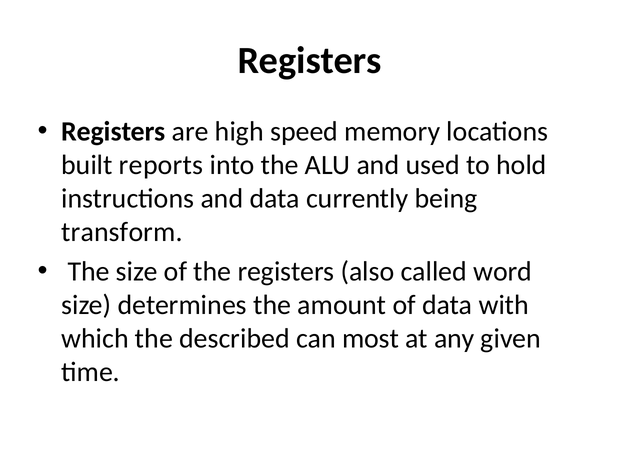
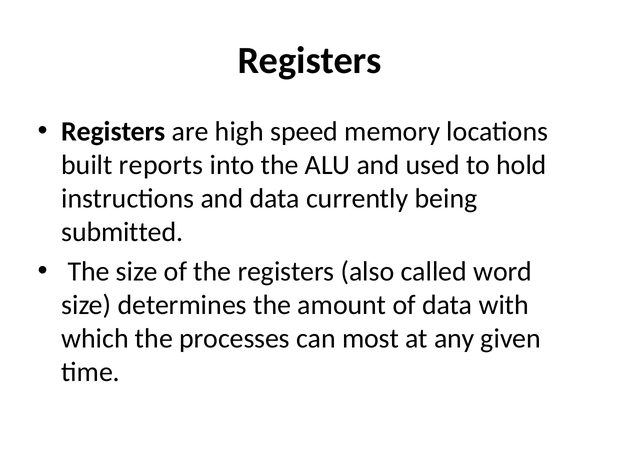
transform: transform -> submitted
described: described -> processes
